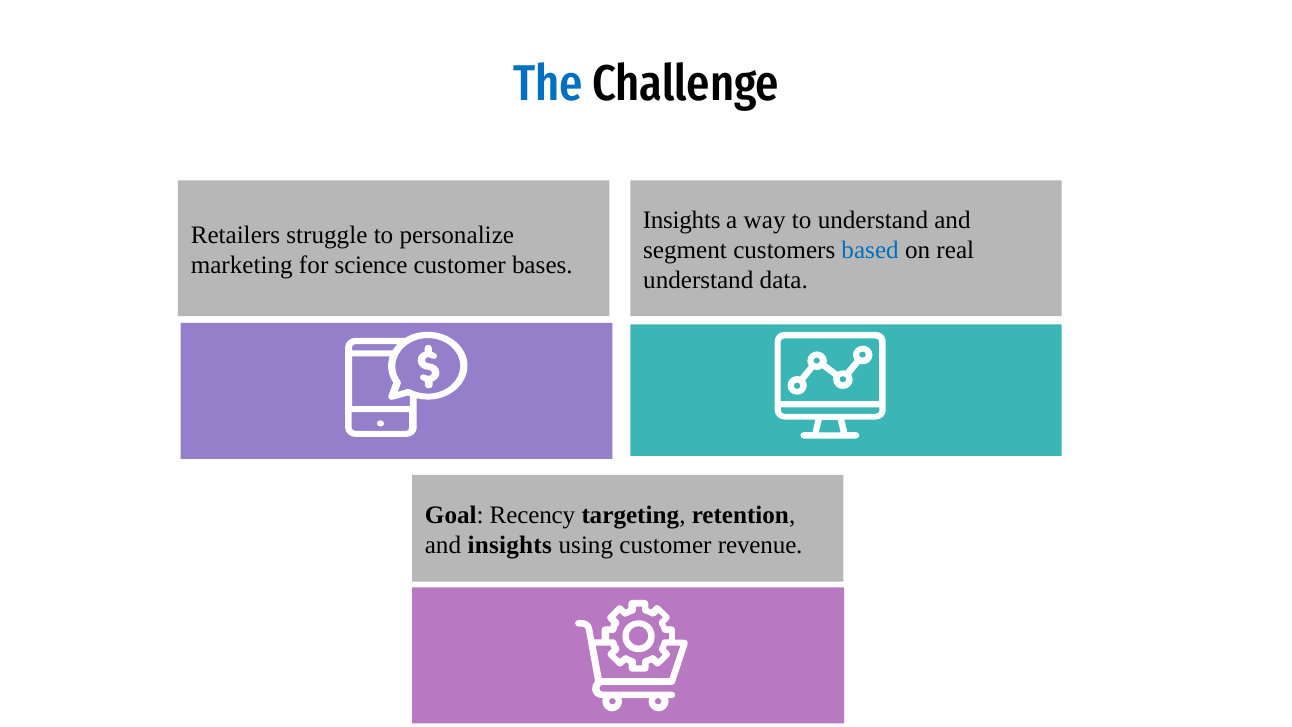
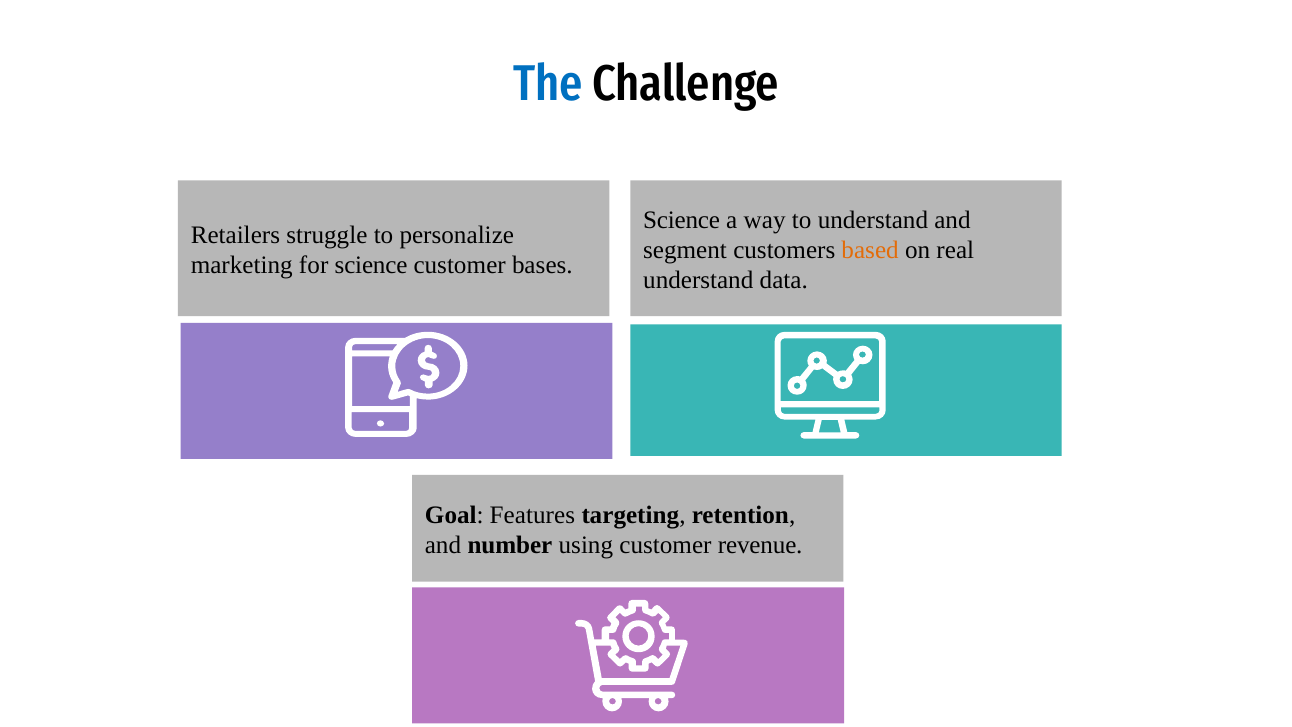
Insights at (682, 220): Insights -> Science
based at (870, 250) colour: blue -> orange
Recency: Recency -> Features
and insights: insights -> number
